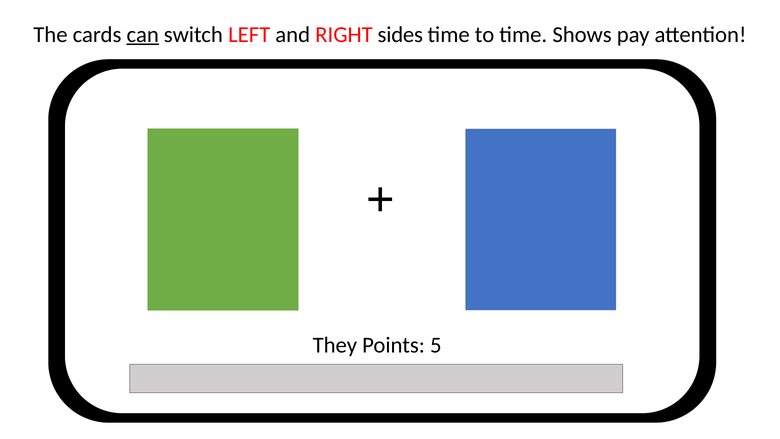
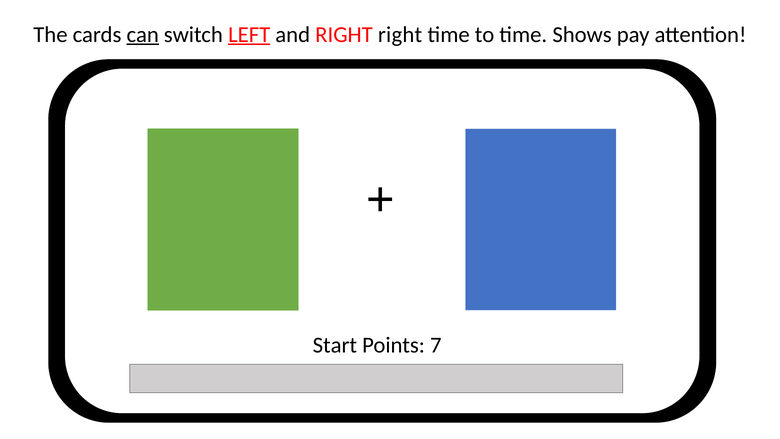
LEFT underline: none -> present
RIGHT sides: sides -> right
They: They -> Start
5: 5 -> 7
